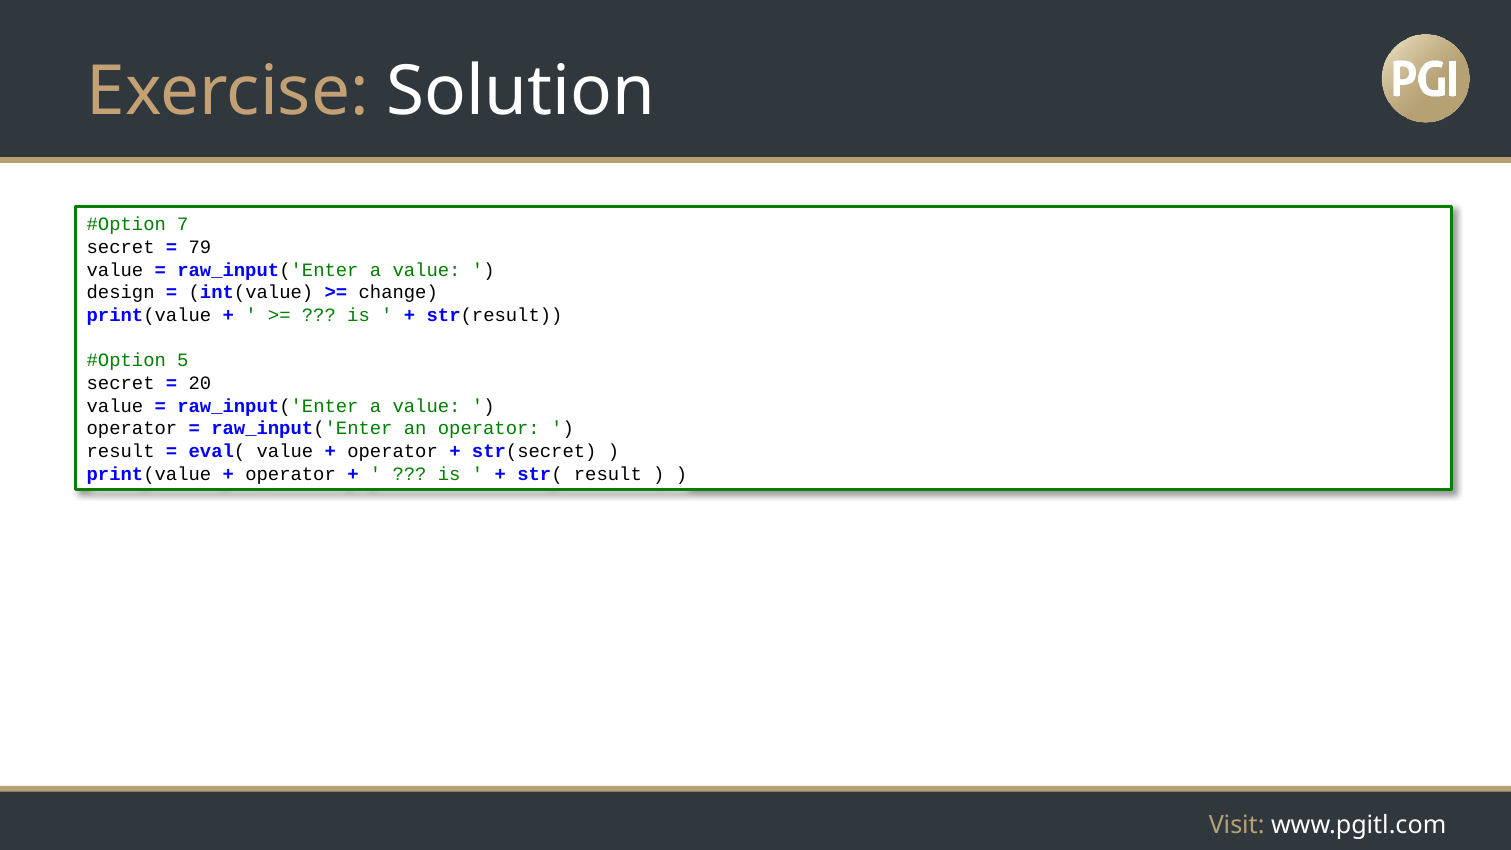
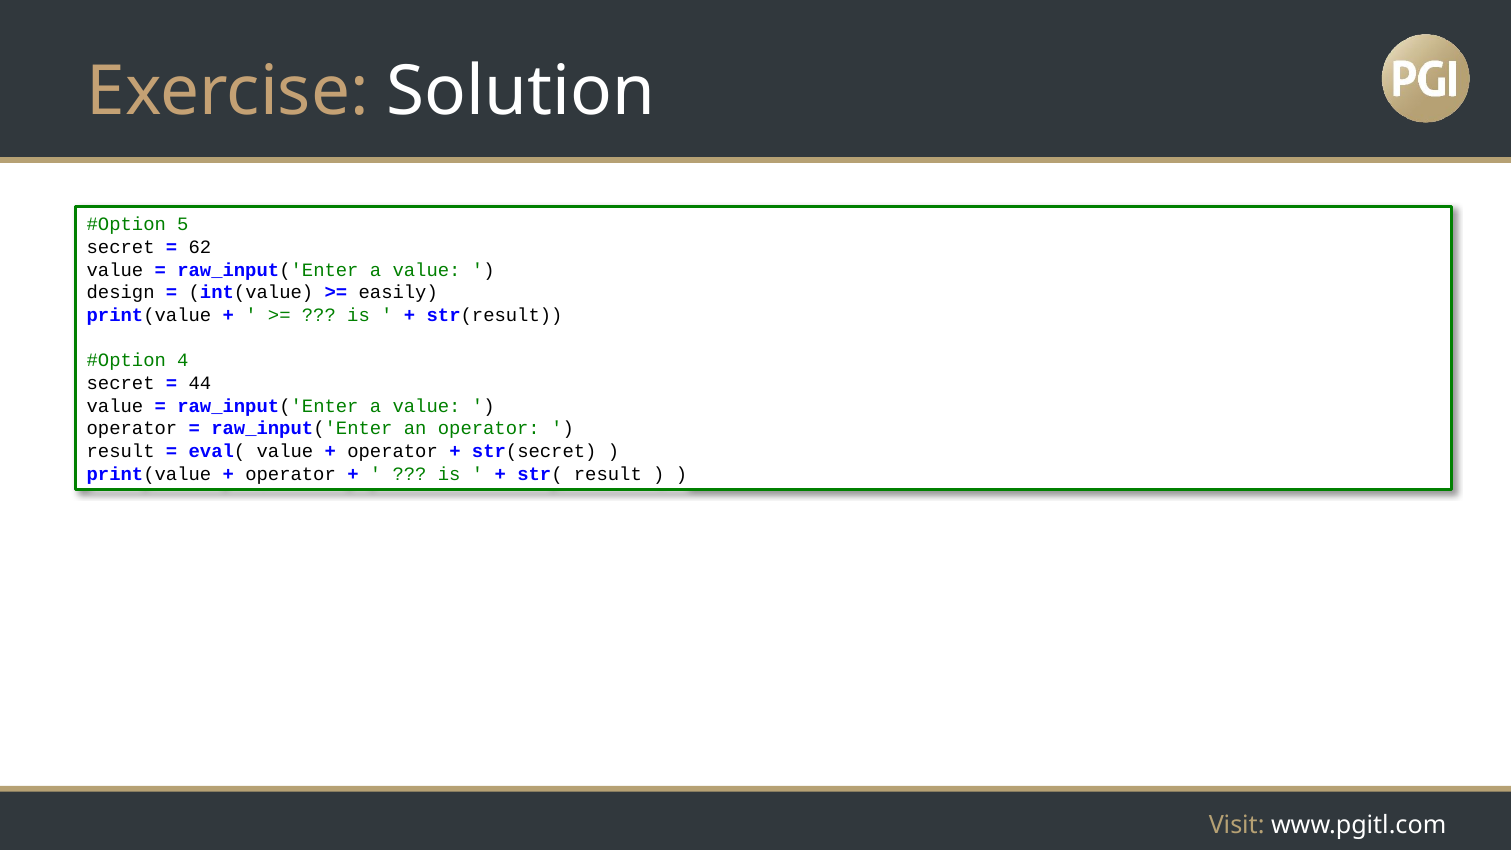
7: 7 -> 5
79: 79 -> 62
change: change -> easily
5: 5 -> 4
20: 20 -> 44
